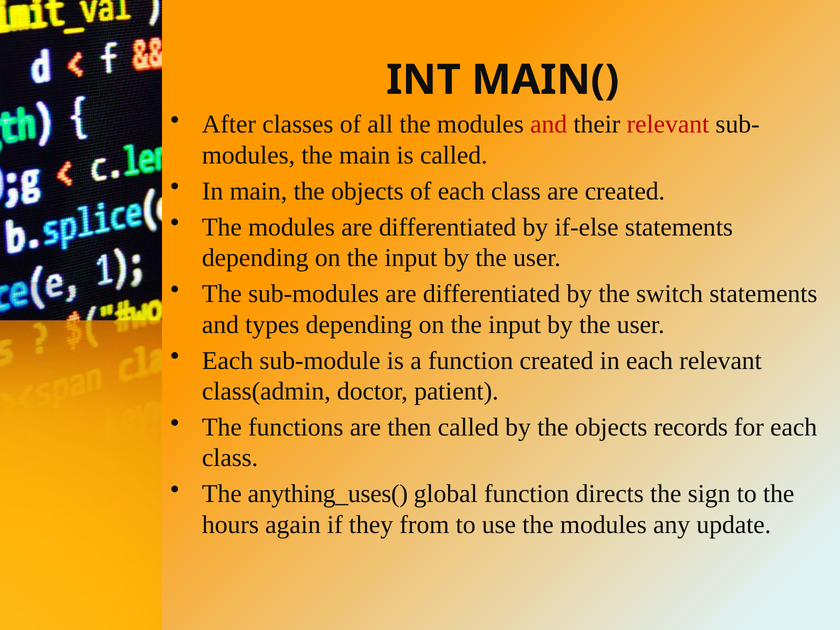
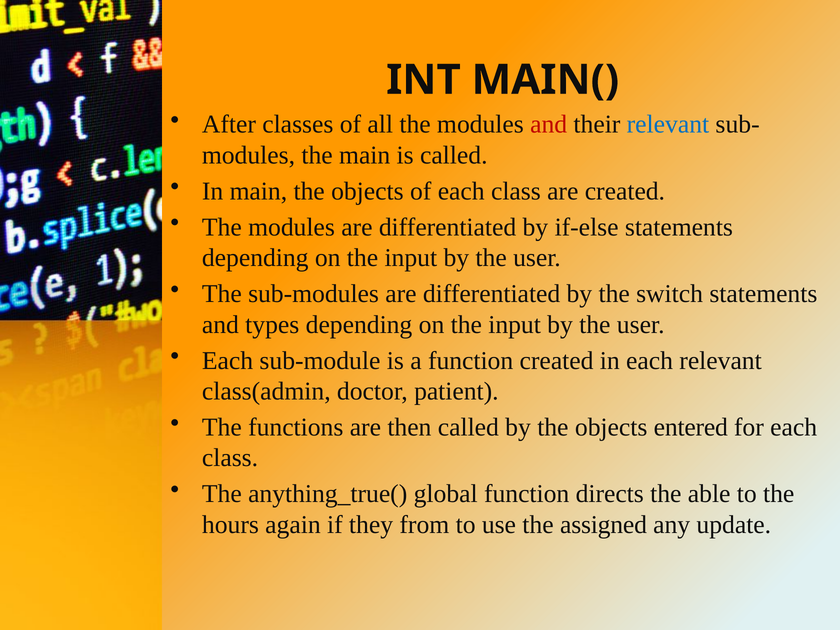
relevant at (668, 125) colour: red -> blue
records: records -> entered
anything_uses(: anything_uses( -> anything_true(
sign: sign -> able
use the modules: modules -> assigned
